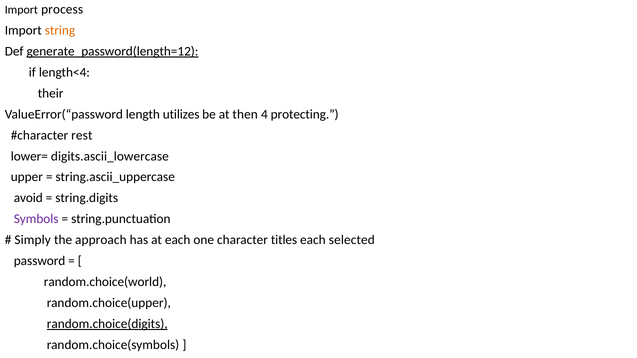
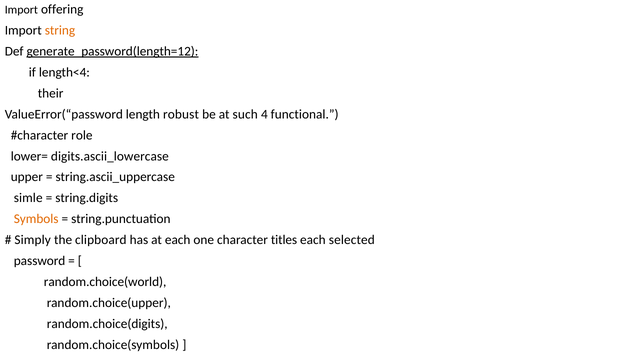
process: process -> offering
utilizes: utilizes -> robust
then: then -> such
protecting: protecting -> functional
rest: rest -> role
avoid: avoid -> simle
Symbols colour: purple -> orange
approach: approach -> clipboard
random.choice(digits underline: present -> none
